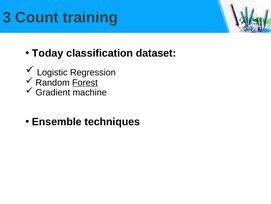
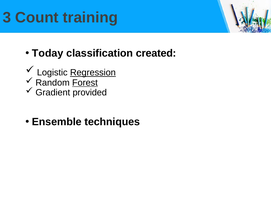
dataset: dataset -> created
Regression underline: none -> present
machine: machine -> provided
